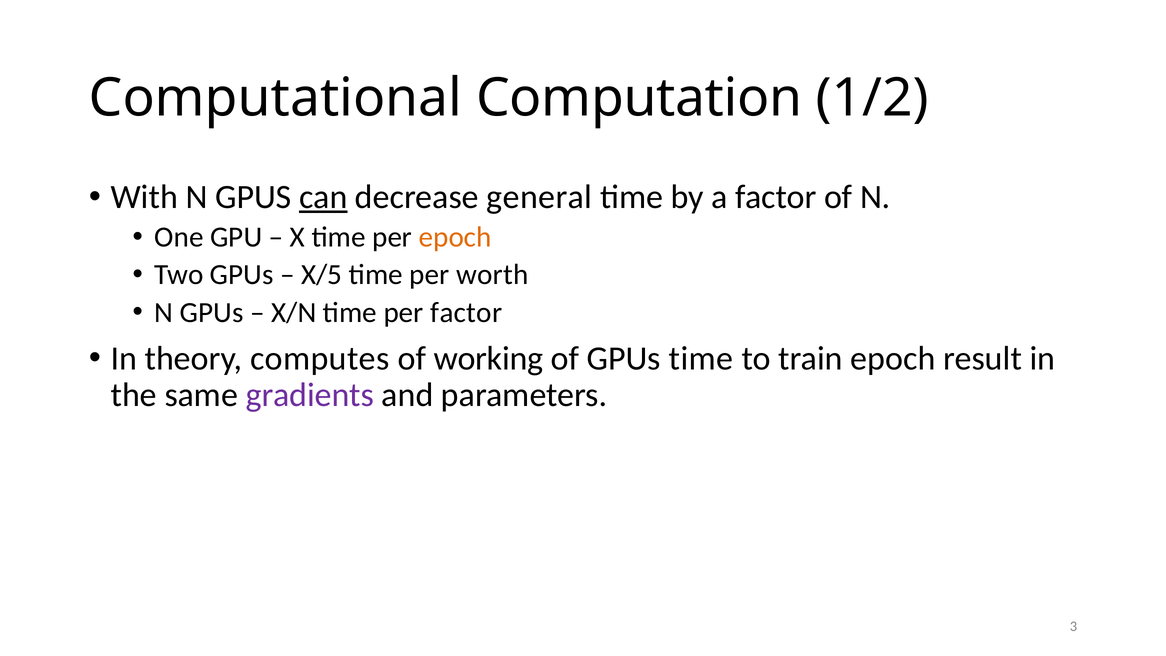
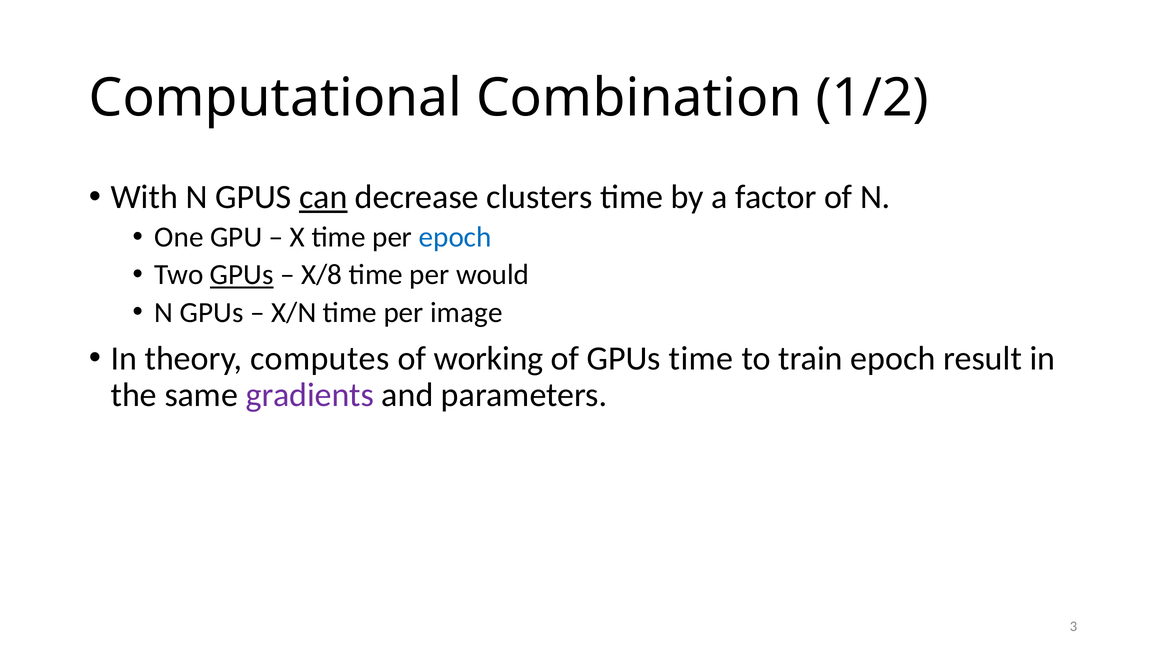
Computation: Computation -> Combination
general: general -> clusters
epoch at (455, 237) colour: orange -> blue
GPUs at (242, 275) underline: none -> present
X/5: X/5 -> X/8
worth: worth -> would
per factor: factor -> image
